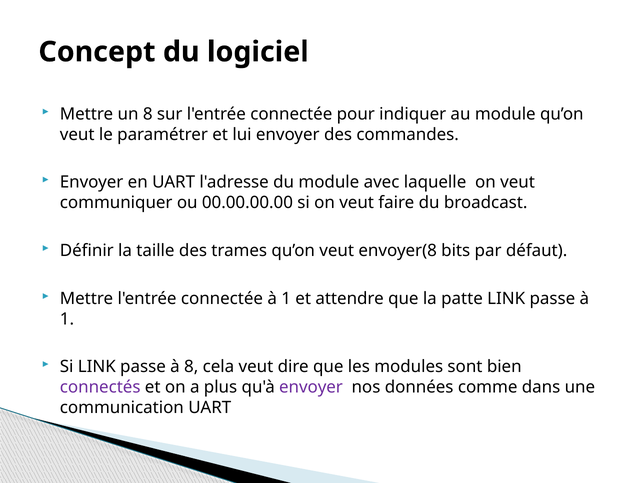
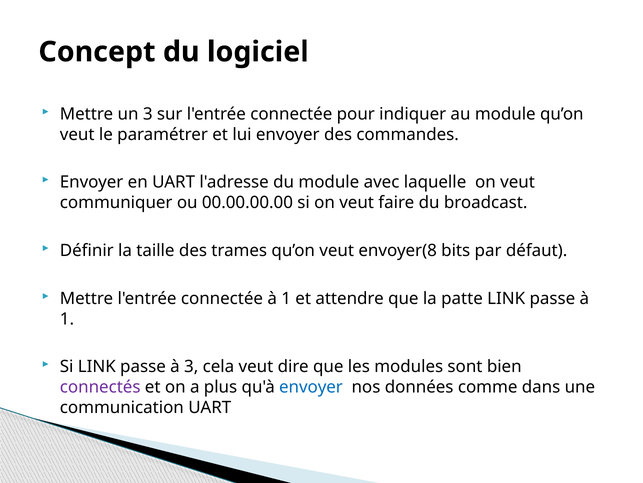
un 8: 8 -> 3
à 8: 8 -> 3
envoyer at (311, 387) colour: purple -> blue
